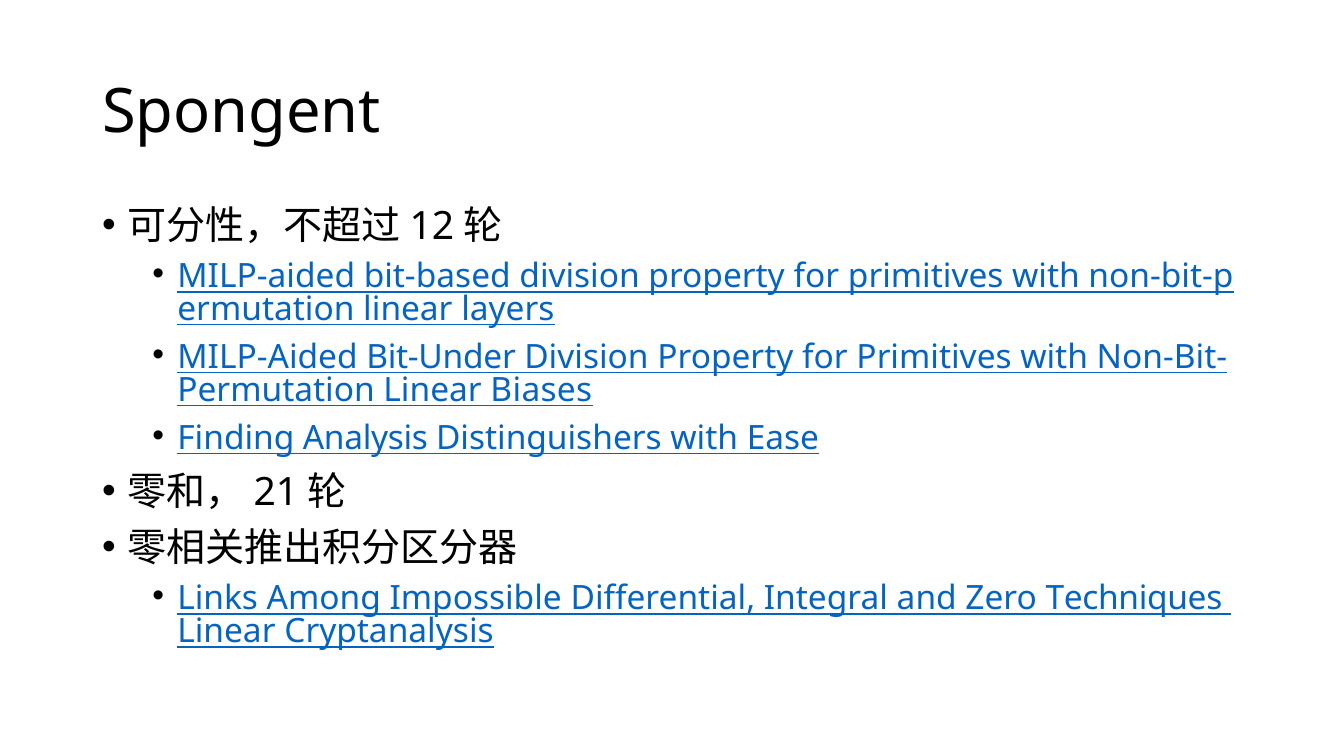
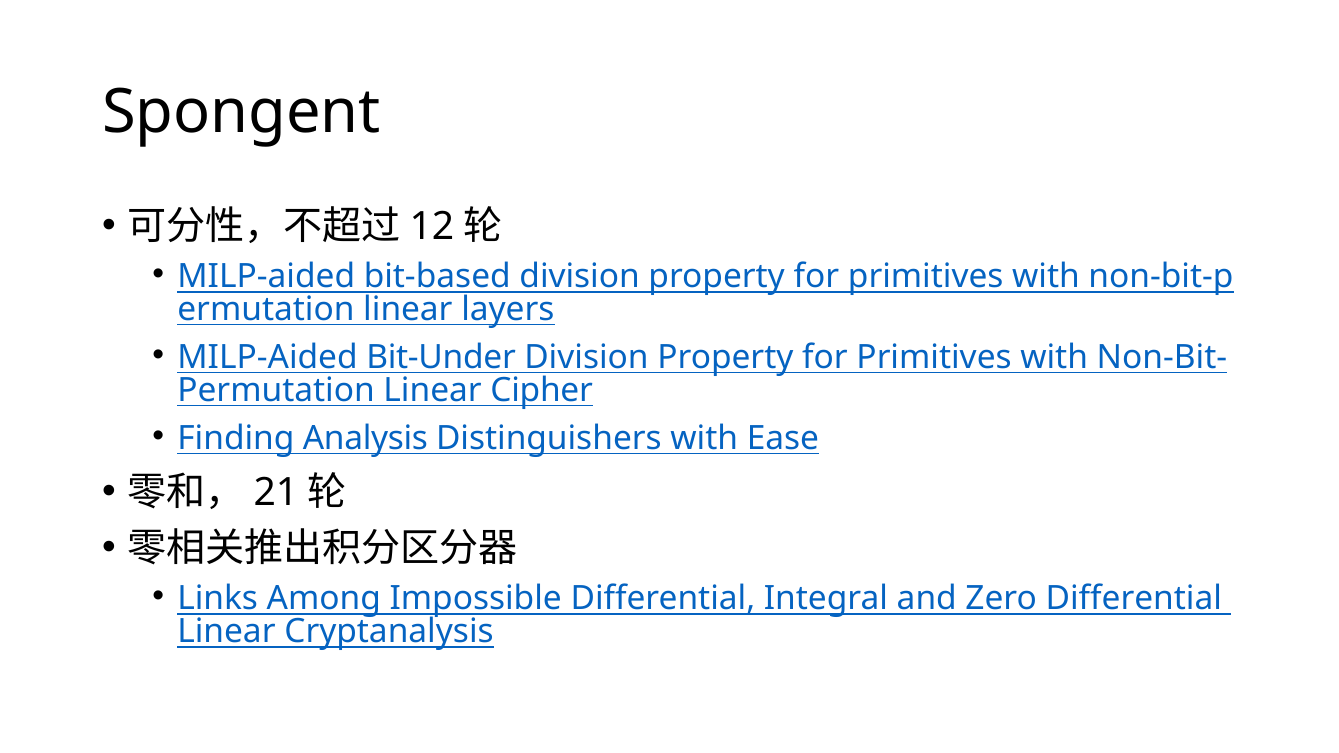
Biases: Biases -> Cipher
Zero Techniques: Techniques -> Differential
